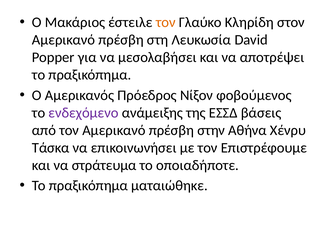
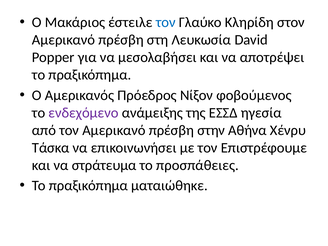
τον at (166, 22) colour: orange -> blue
βάσεις: βάσεις -> ηγεσία
οποιαδήποτε: οποιαδήποτε -> προσπάθειες
